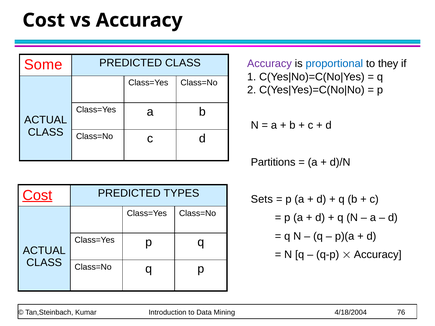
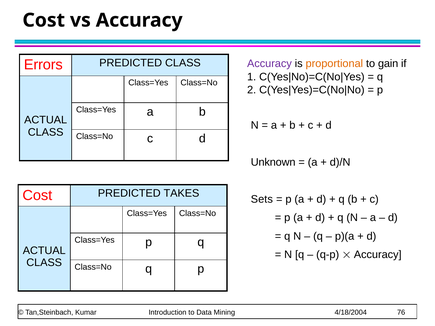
Some: Some -> Errors
proportional colour: blue -> orange
they: they -> gain
Partitions: Partitions -> Unknown
Cost at (37, 195) underline: present -> none
TYPES: TYPES -> TAKES
